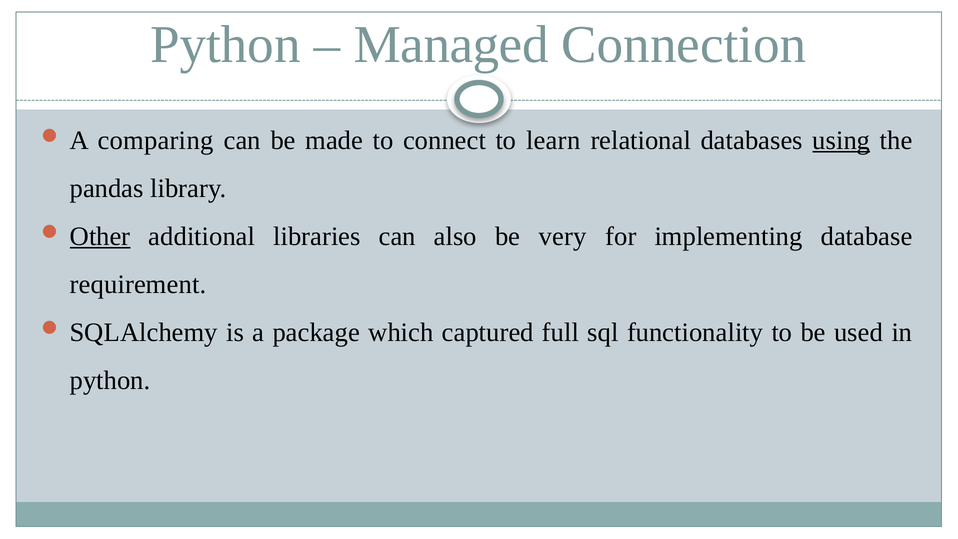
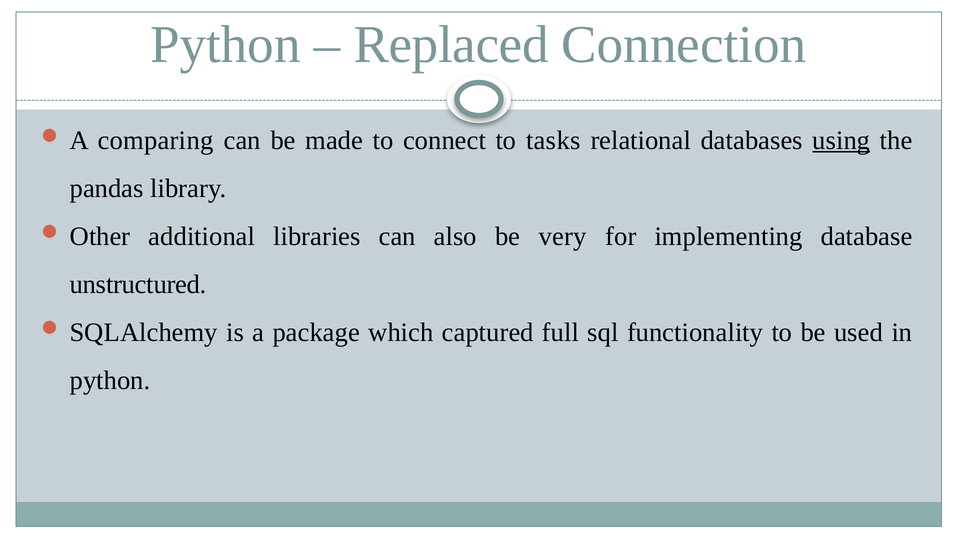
Managed: Managed -> Replaced
learn: learn -> tasks
Other underline: present -> none
requirement: requirement -> unstructured
